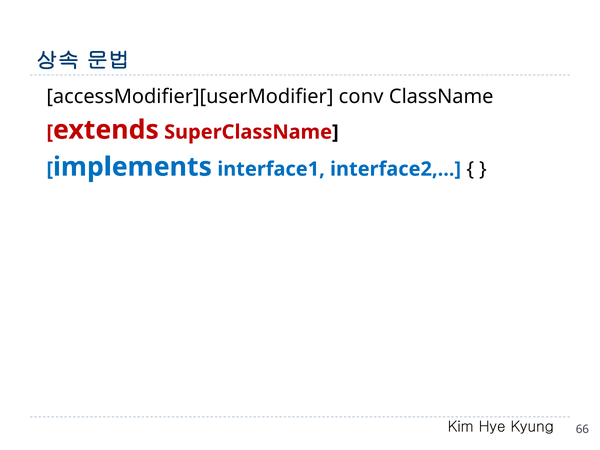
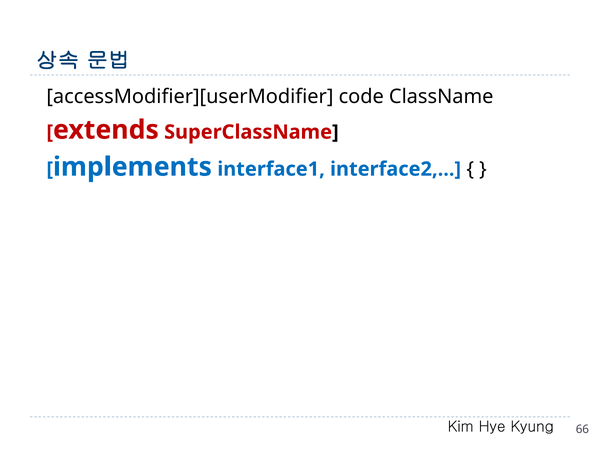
conv: conv -> code
